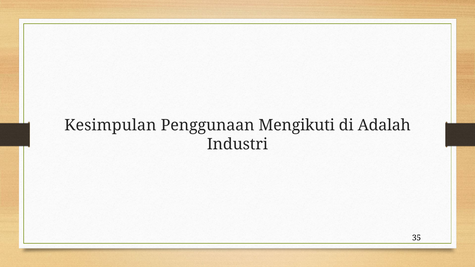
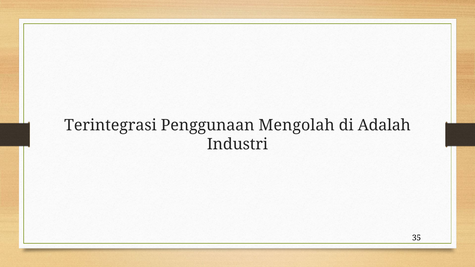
Kesimpulan: Kesimpulan -> Terintegrasi
Mengikuti: Mengikuti -> Mengolah
